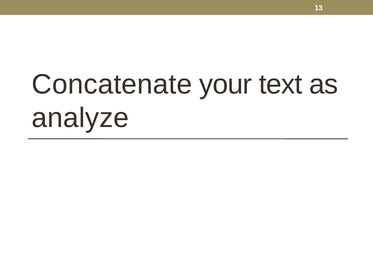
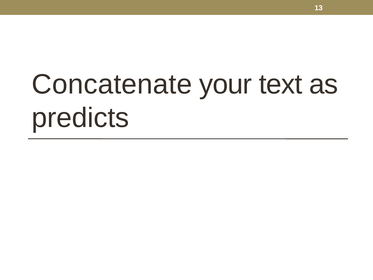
analyze: analyze -> predicts
